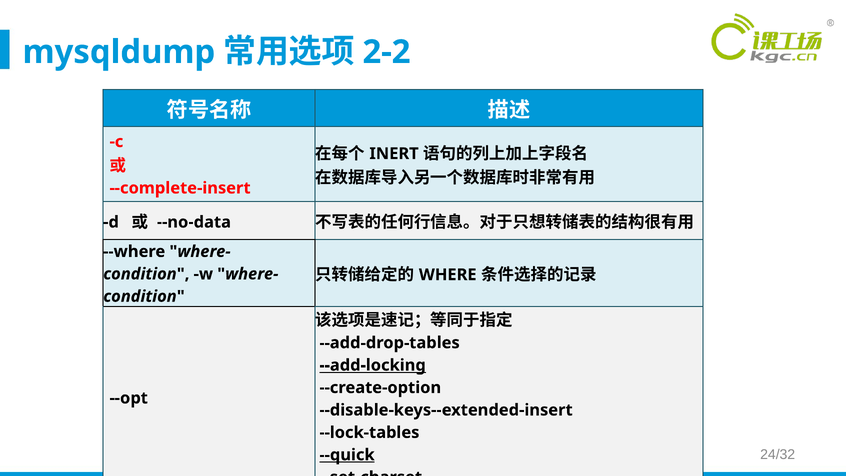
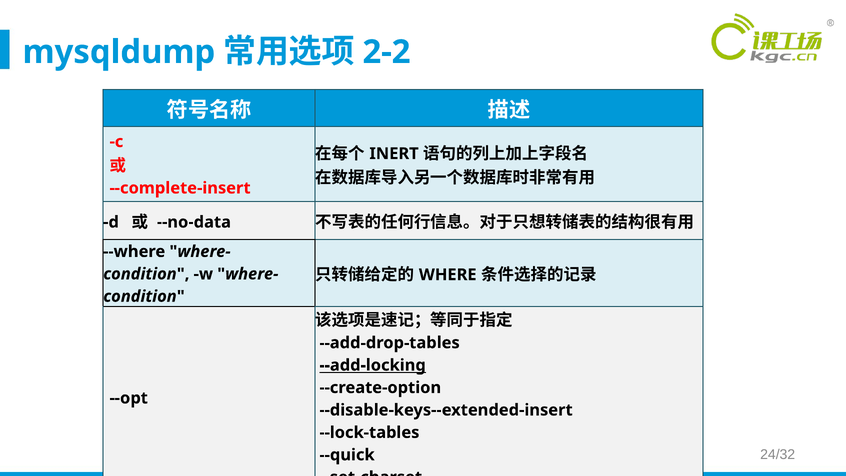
--quick underline: present -> none
